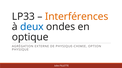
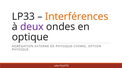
deux colour: blue -> purple
